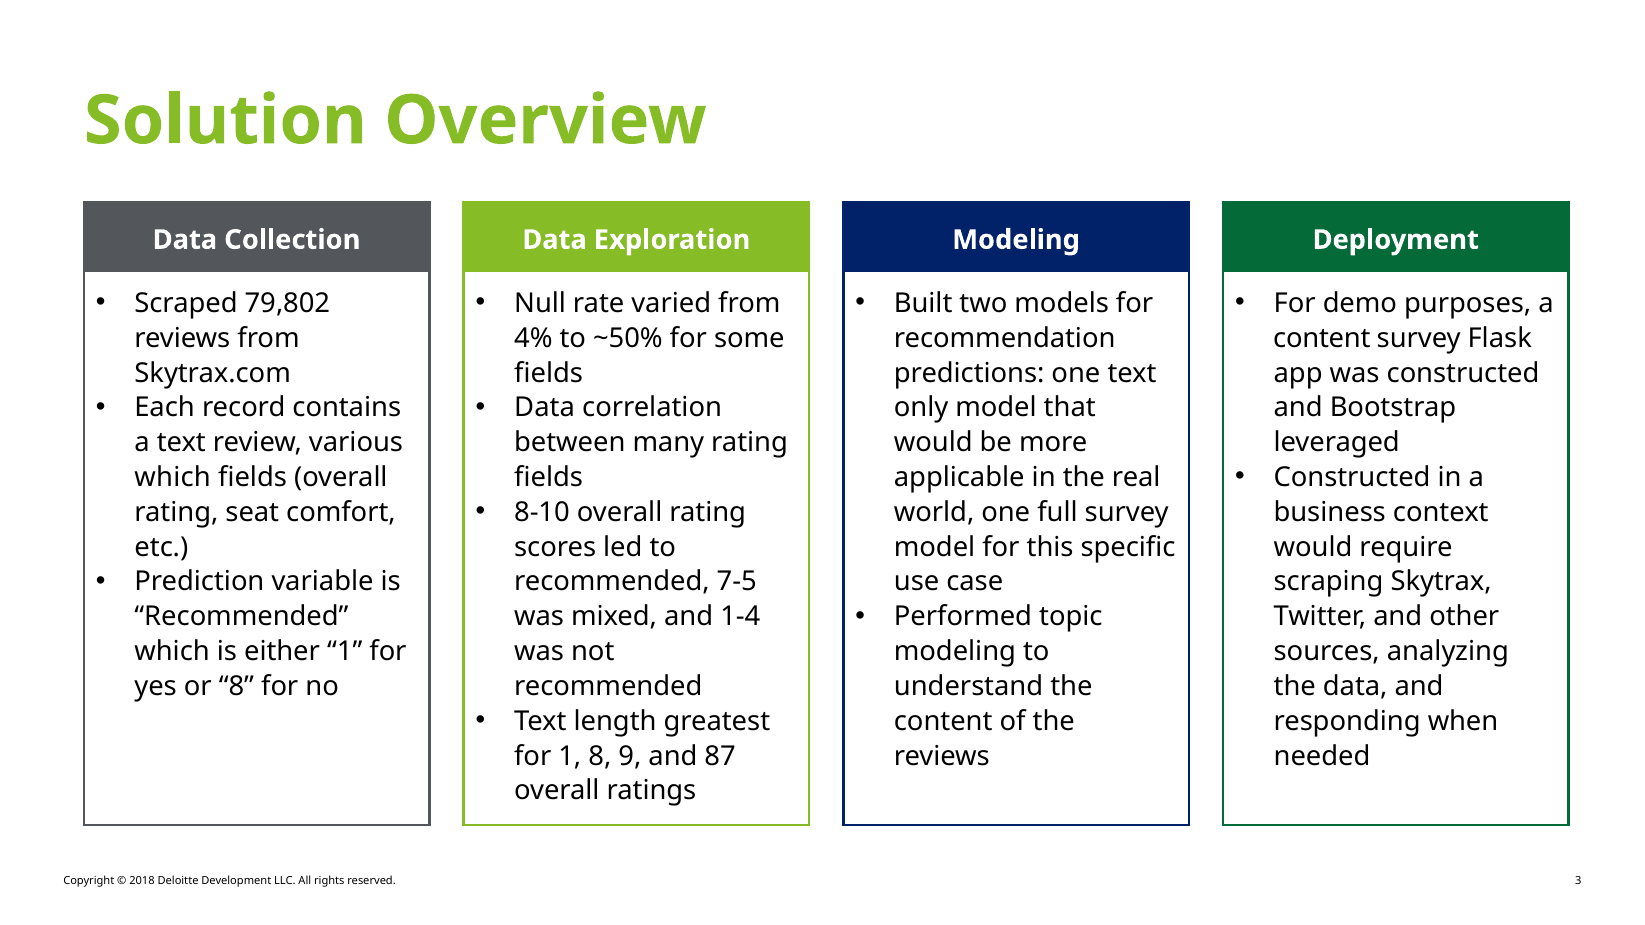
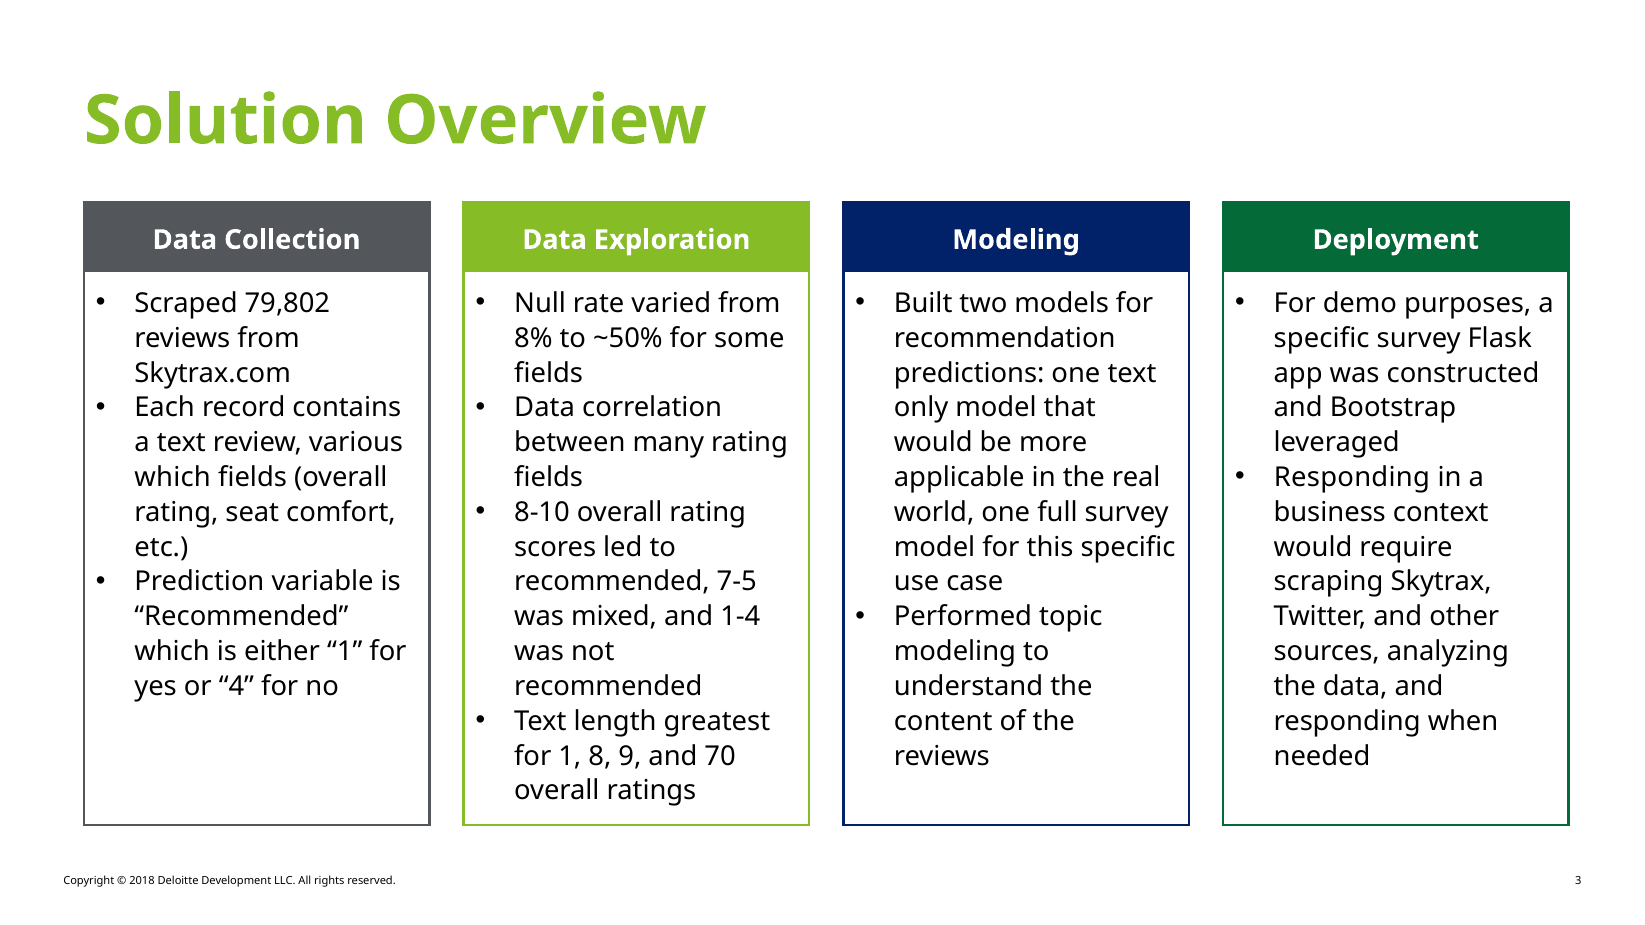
4%: 4% -> 8%
content at (1322, 338): content -> specific
Constructed at (1352, 478): Constructed -> Responding
or 8: 8 -> 4
87: 87 -> 70
